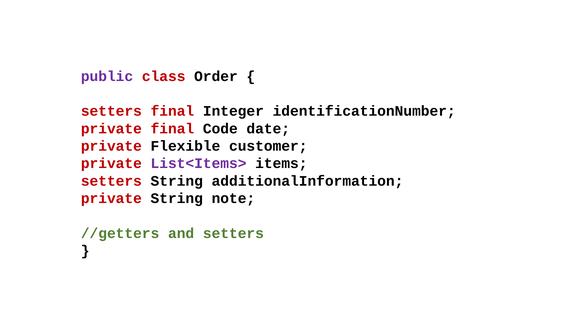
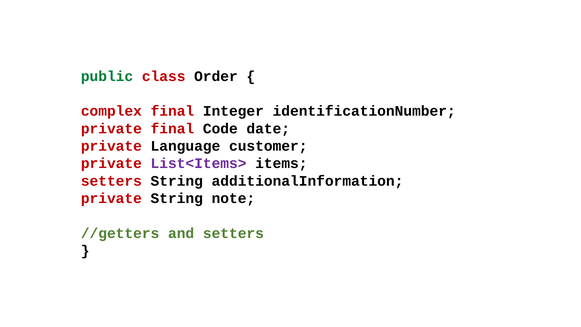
public colour: purple -> green
setters at (111, 111): setters -> complex
Flexible: Flexible -> Language
